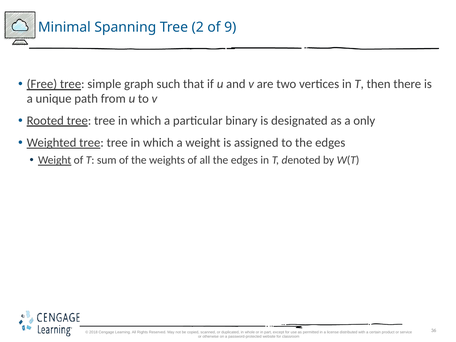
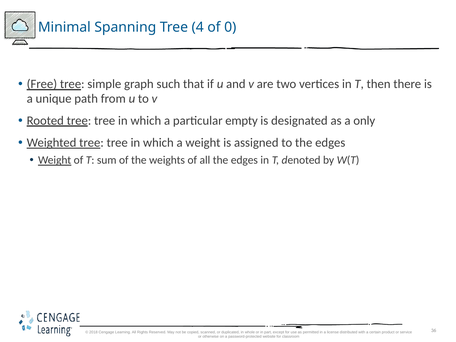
2: 2 -> 4
9: 9 -> 0
binary: binary -> empty
